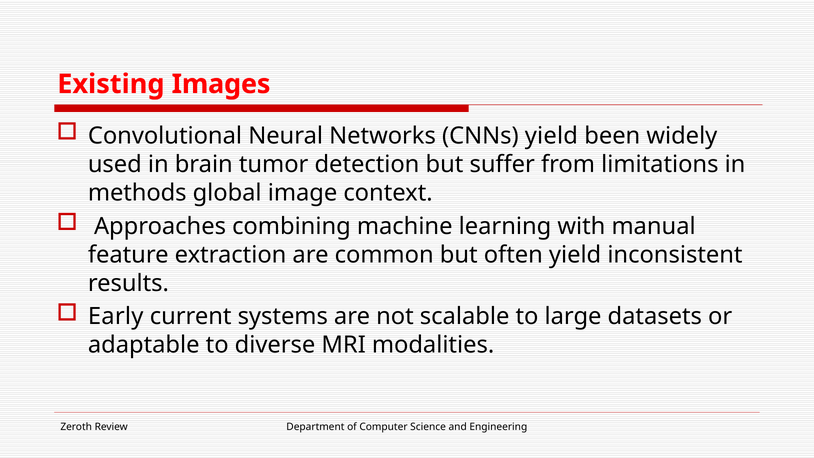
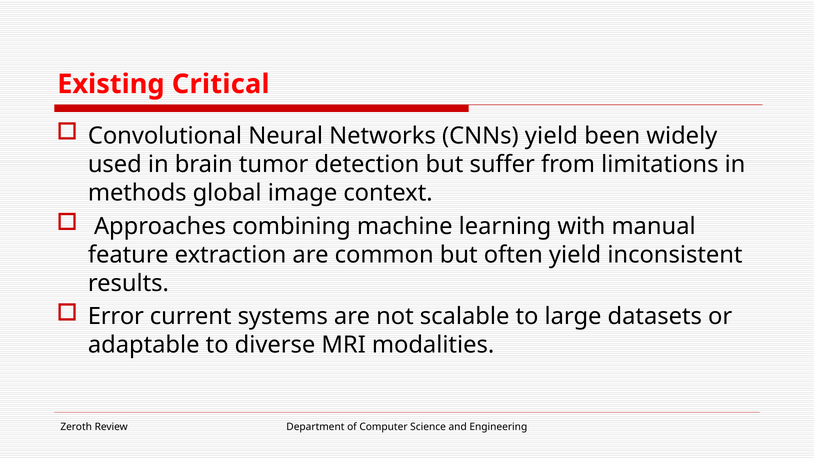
Images: Images -> Critical
Early: Early -> Error
